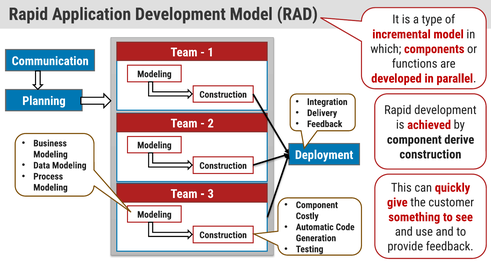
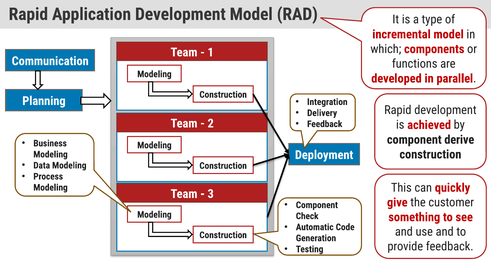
Costly: Costly -> Check
